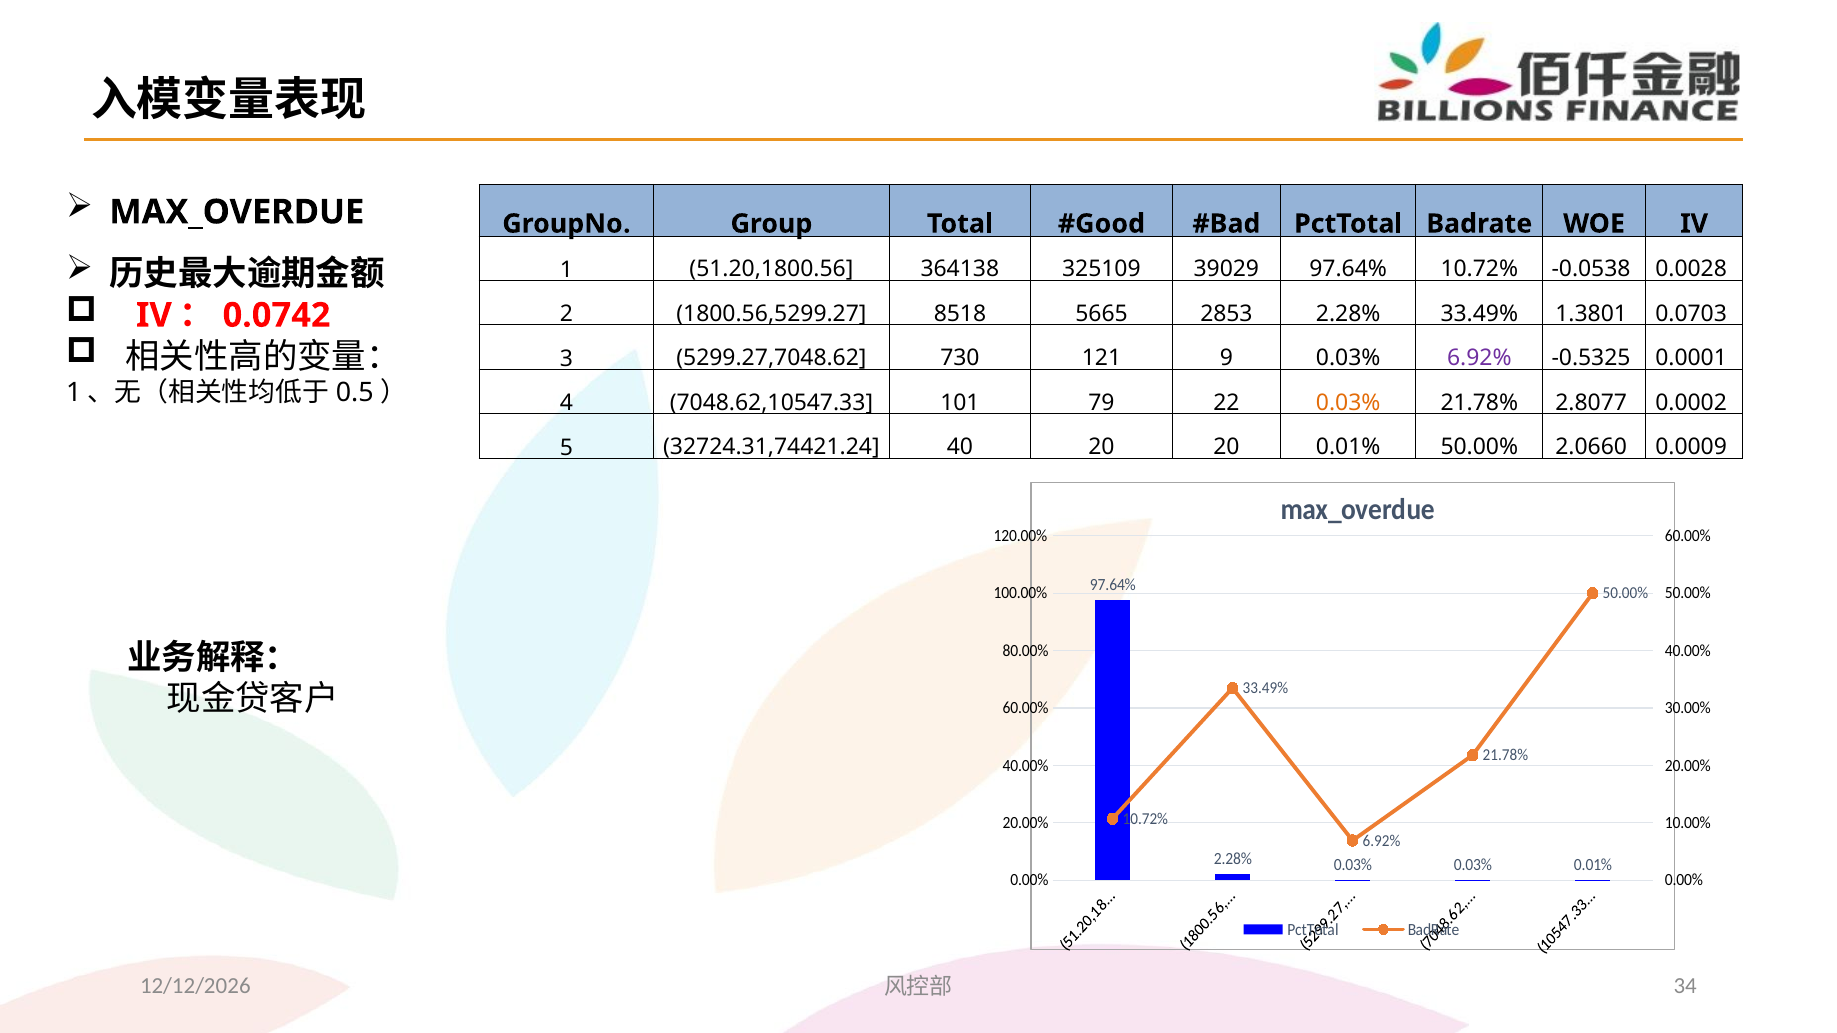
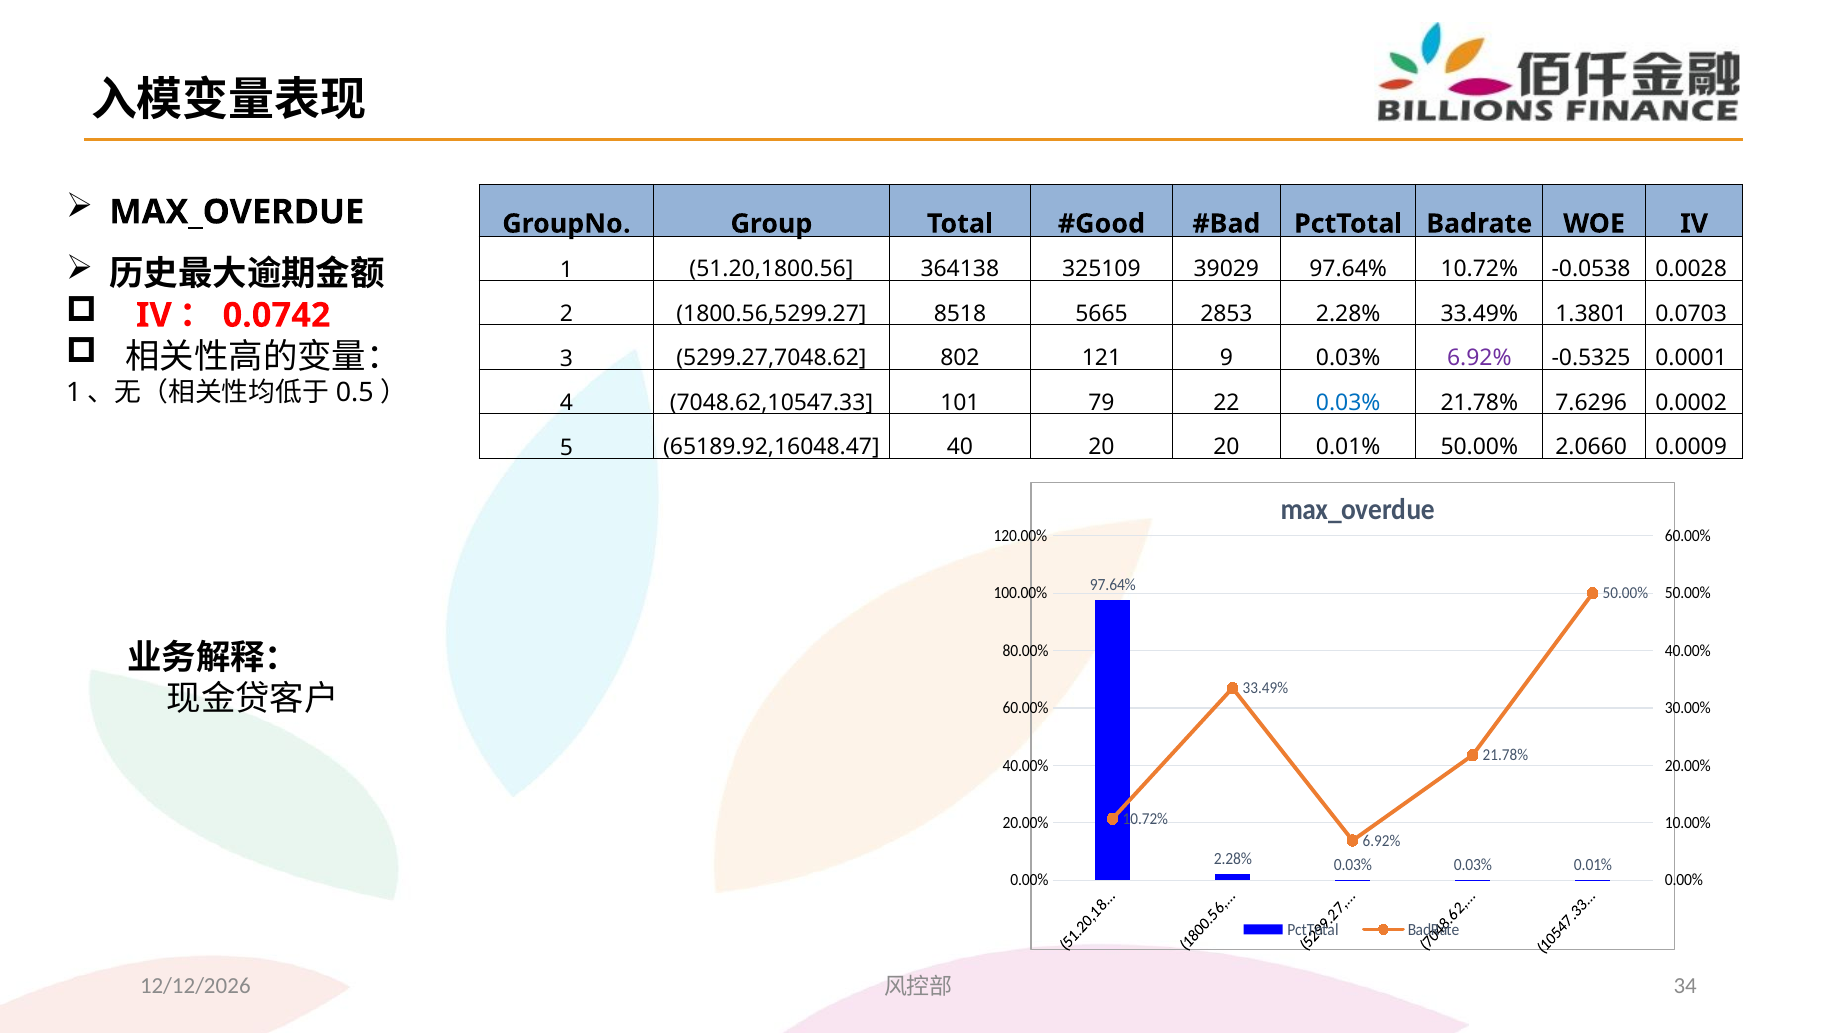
730: 730 -> 802
0.03% at (1348, 403) colour: orange -> blue
2.8077: 2.8077 -> 7.6296
32724.31,74421.24: 32724.31,74421.24 -> 65189.92,16048.47
